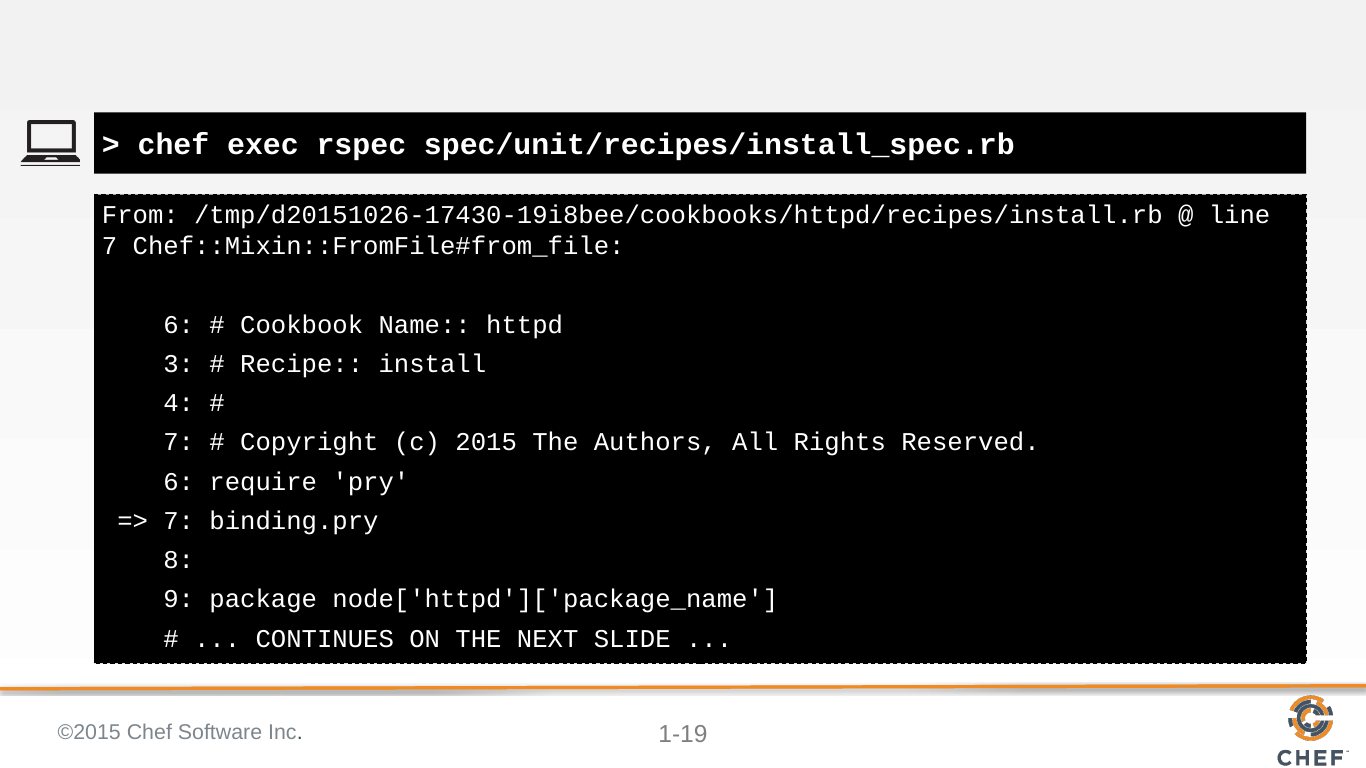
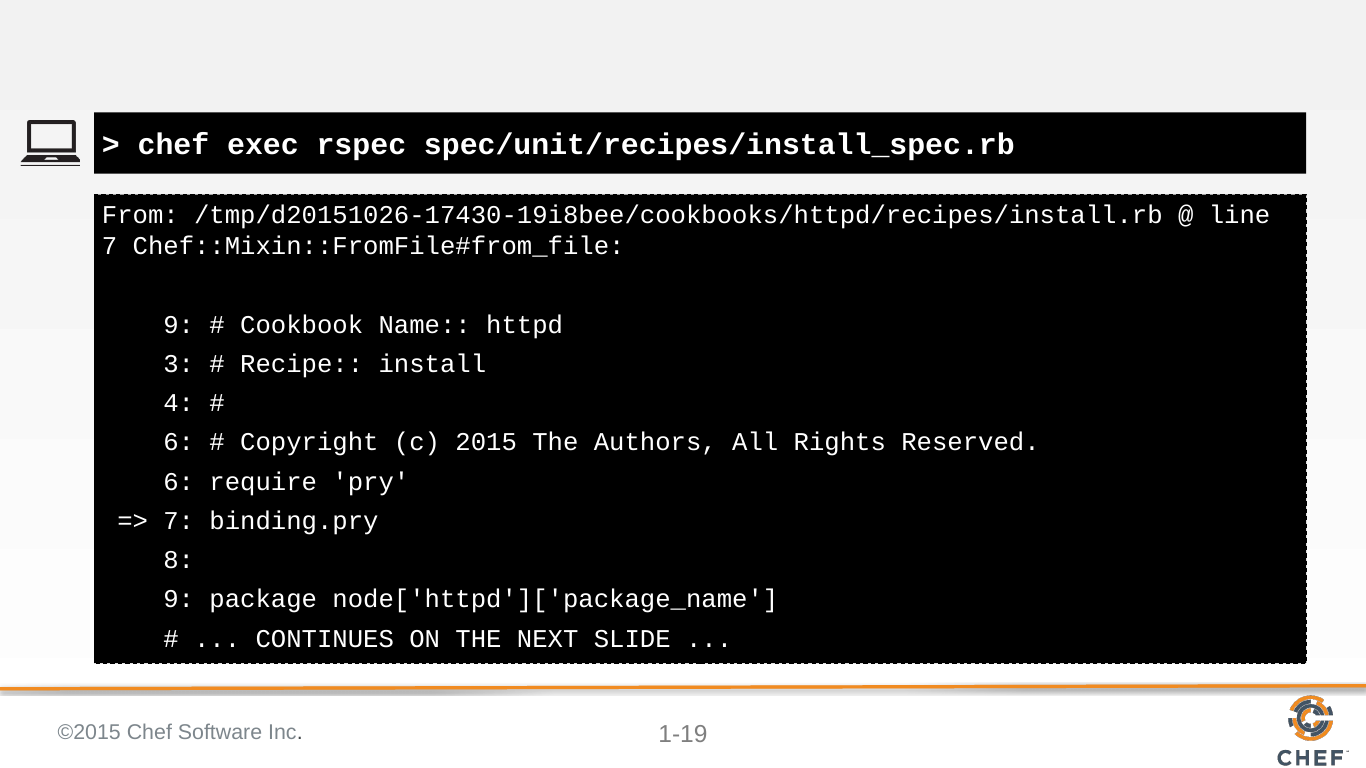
6 at (179, 325): 6 -> 9
7 at (179, 443): 7 -> 6
